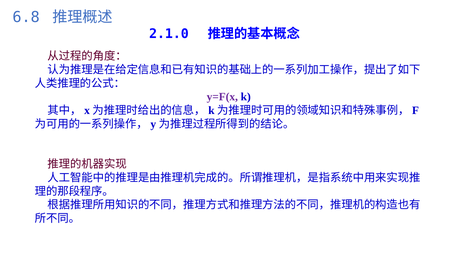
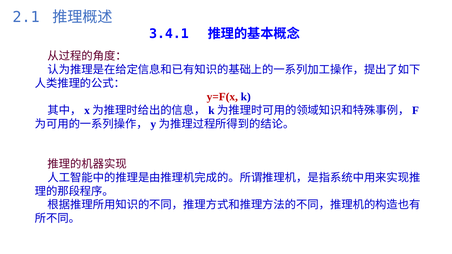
6.8: 6.8 -> 2.1
2.1.0: 2.1.0 -> 3.4.1
y=F(x colour: purple -> red
